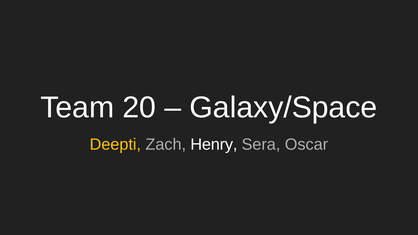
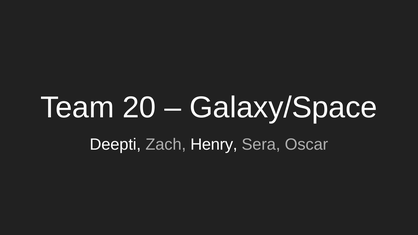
Deepti colour: yellow -> white
